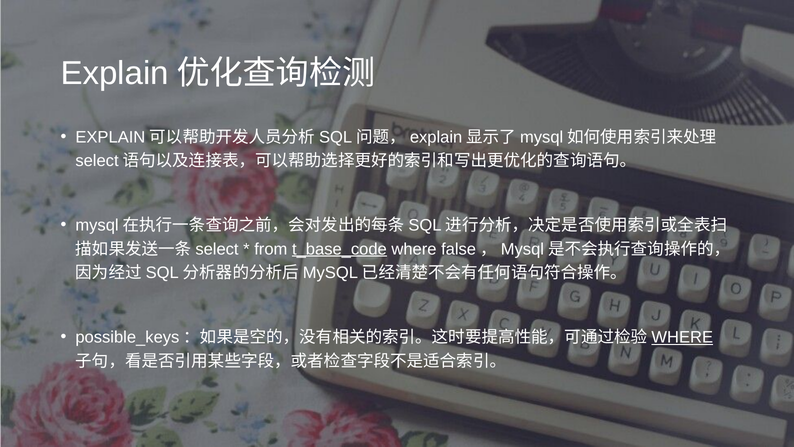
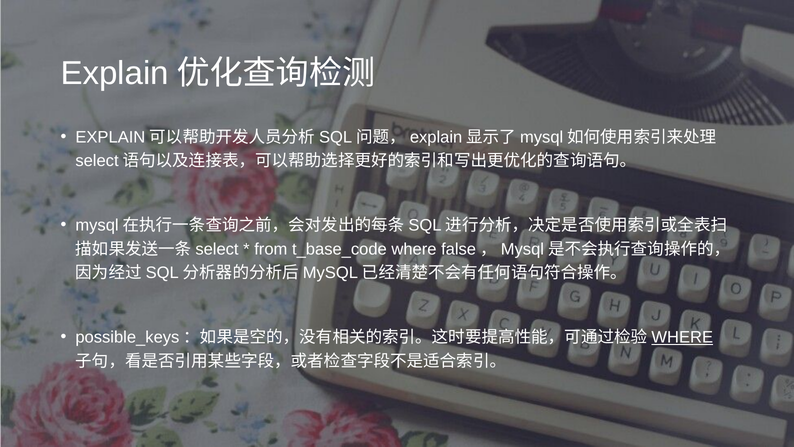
t_base_code underline: present -> none
